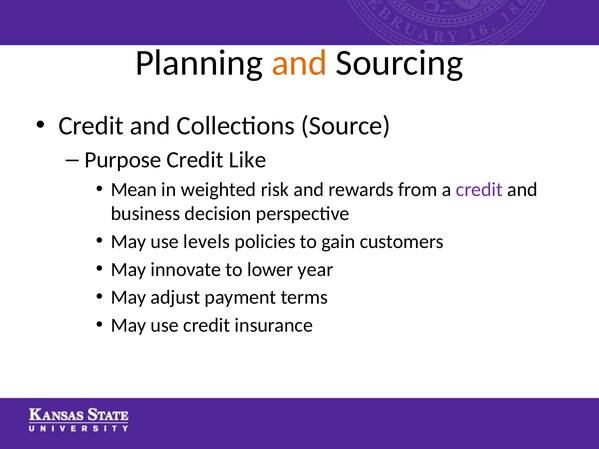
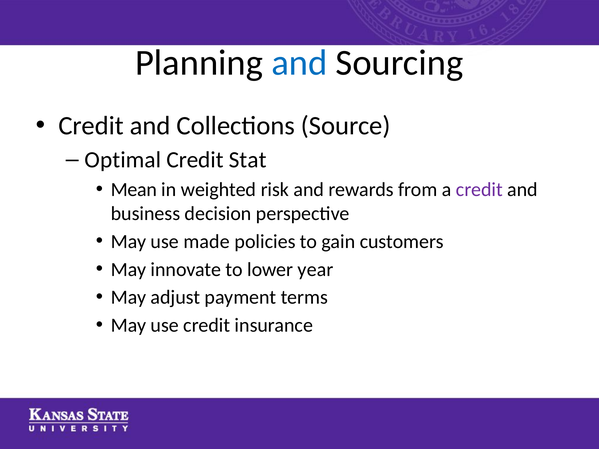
and at (299, 63) colour: orange -> blue
Purpose: Purpose -> Optimal
Like: Like -> Stat
levels: levels -> made
